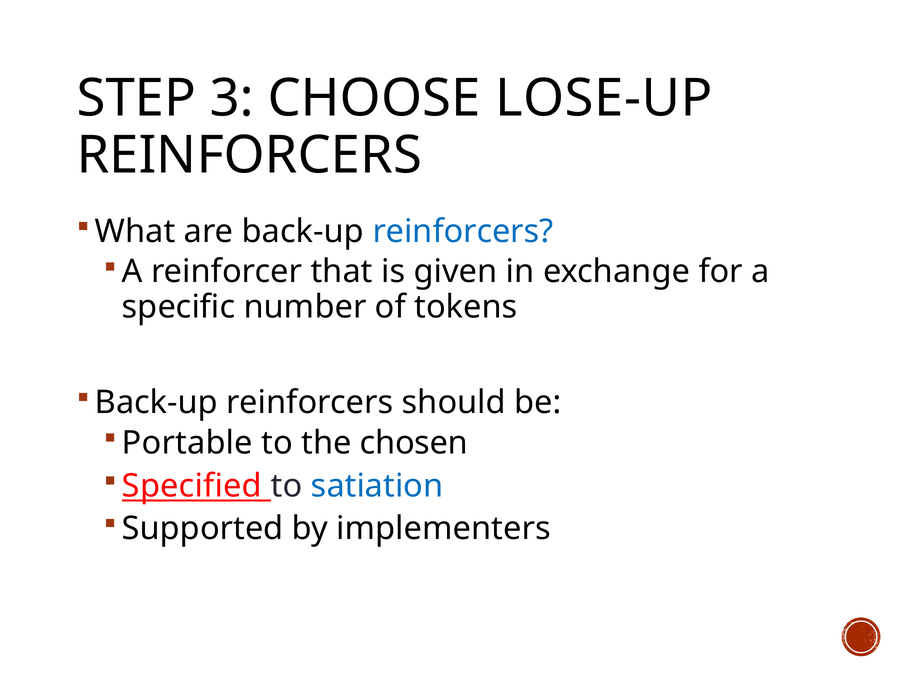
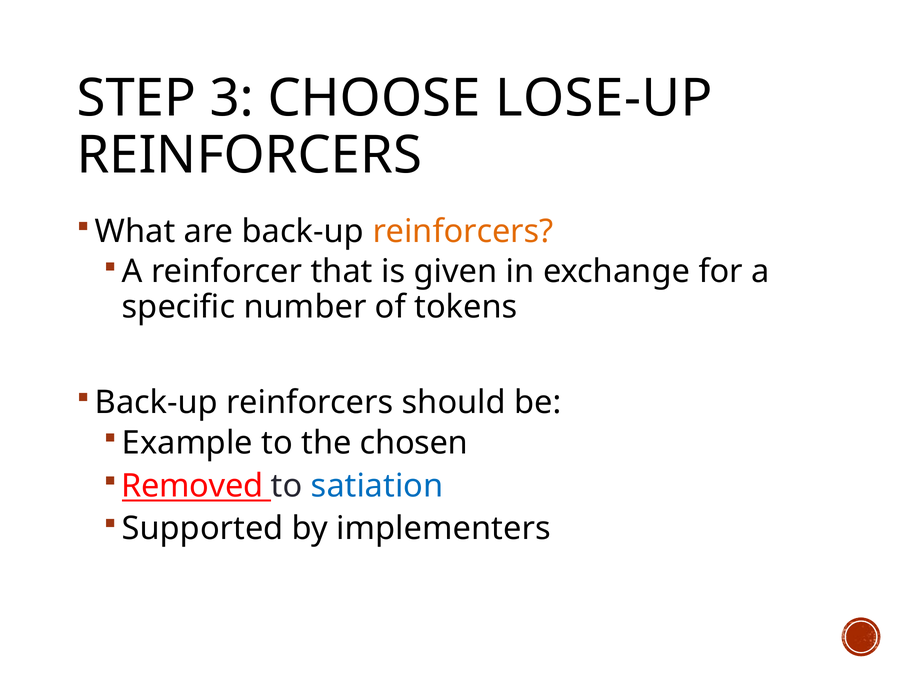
reinforcers at (463, 231) colour: blue -> orange
Portable: Portable -> Example
Specified: Specified -> Removed
